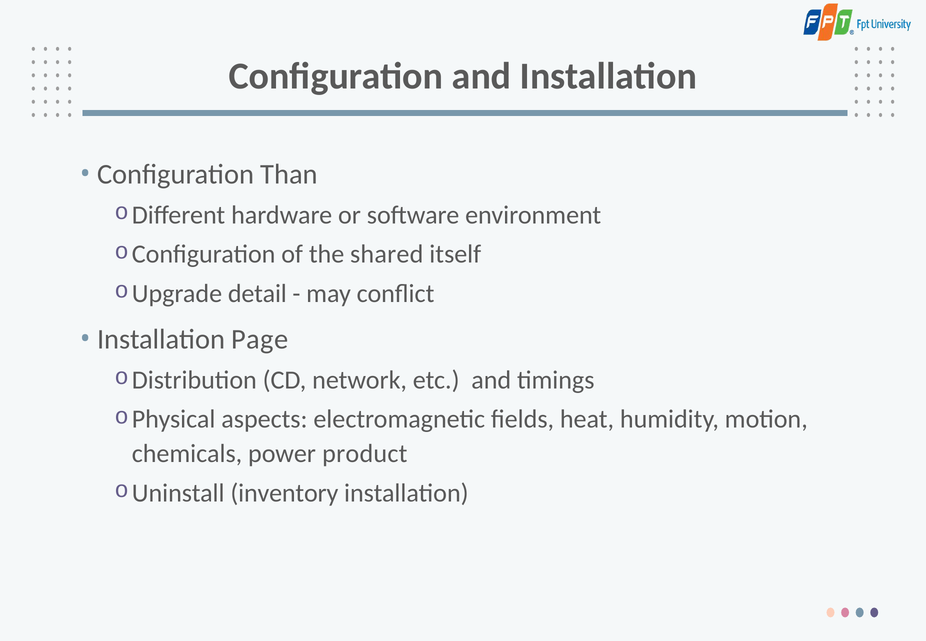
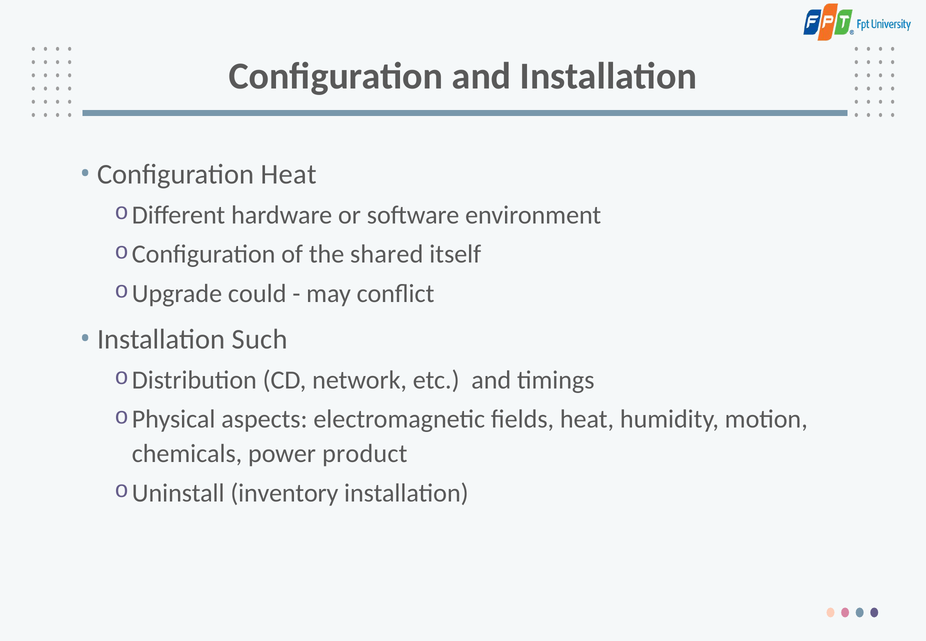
Configuration Than: Than -> Heat
detail: detail -> could
Page: Page -> Such
